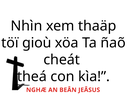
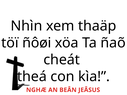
gioù: gioù -> ñôøi
